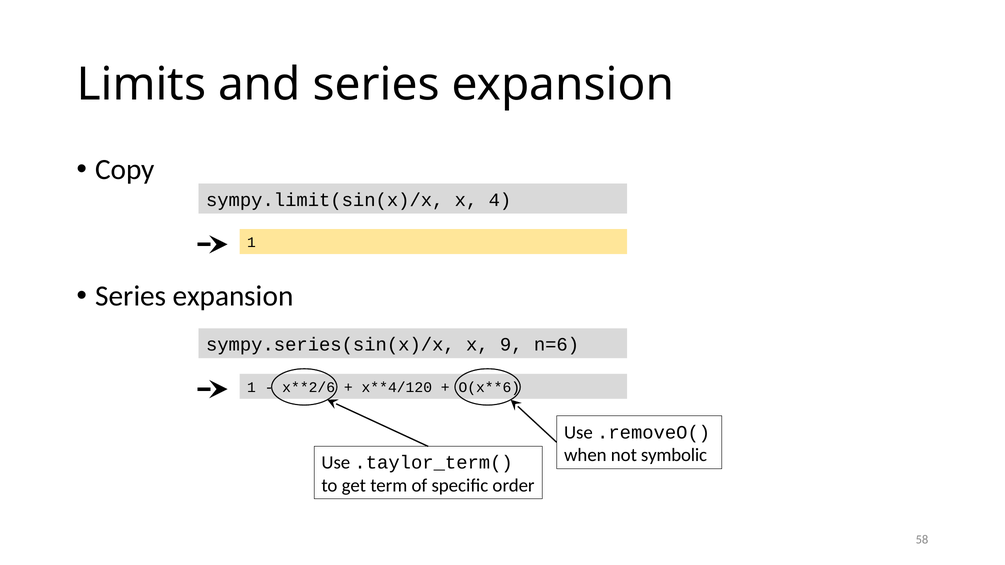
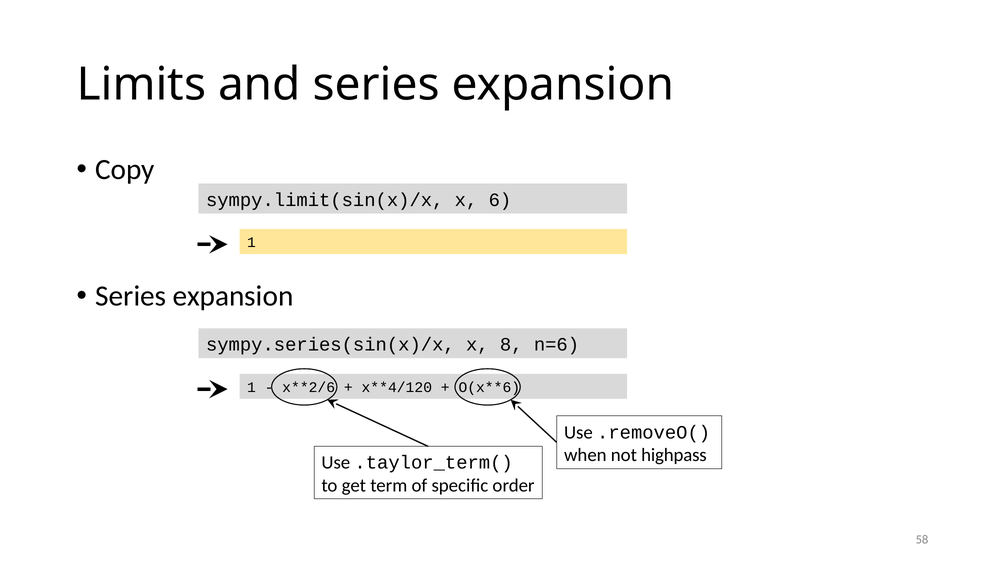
4: 4 -> 6
9: 9 -> 8
symbolic: symbolic -> highpass
